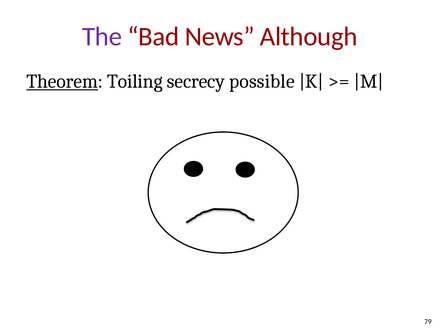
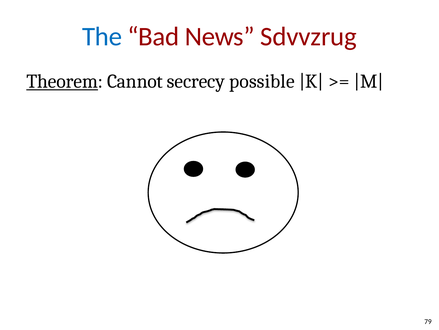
The colour: purple -> blue
Although: Although -> Sdvvzrug
Toiling: Toiling -> Cannot
